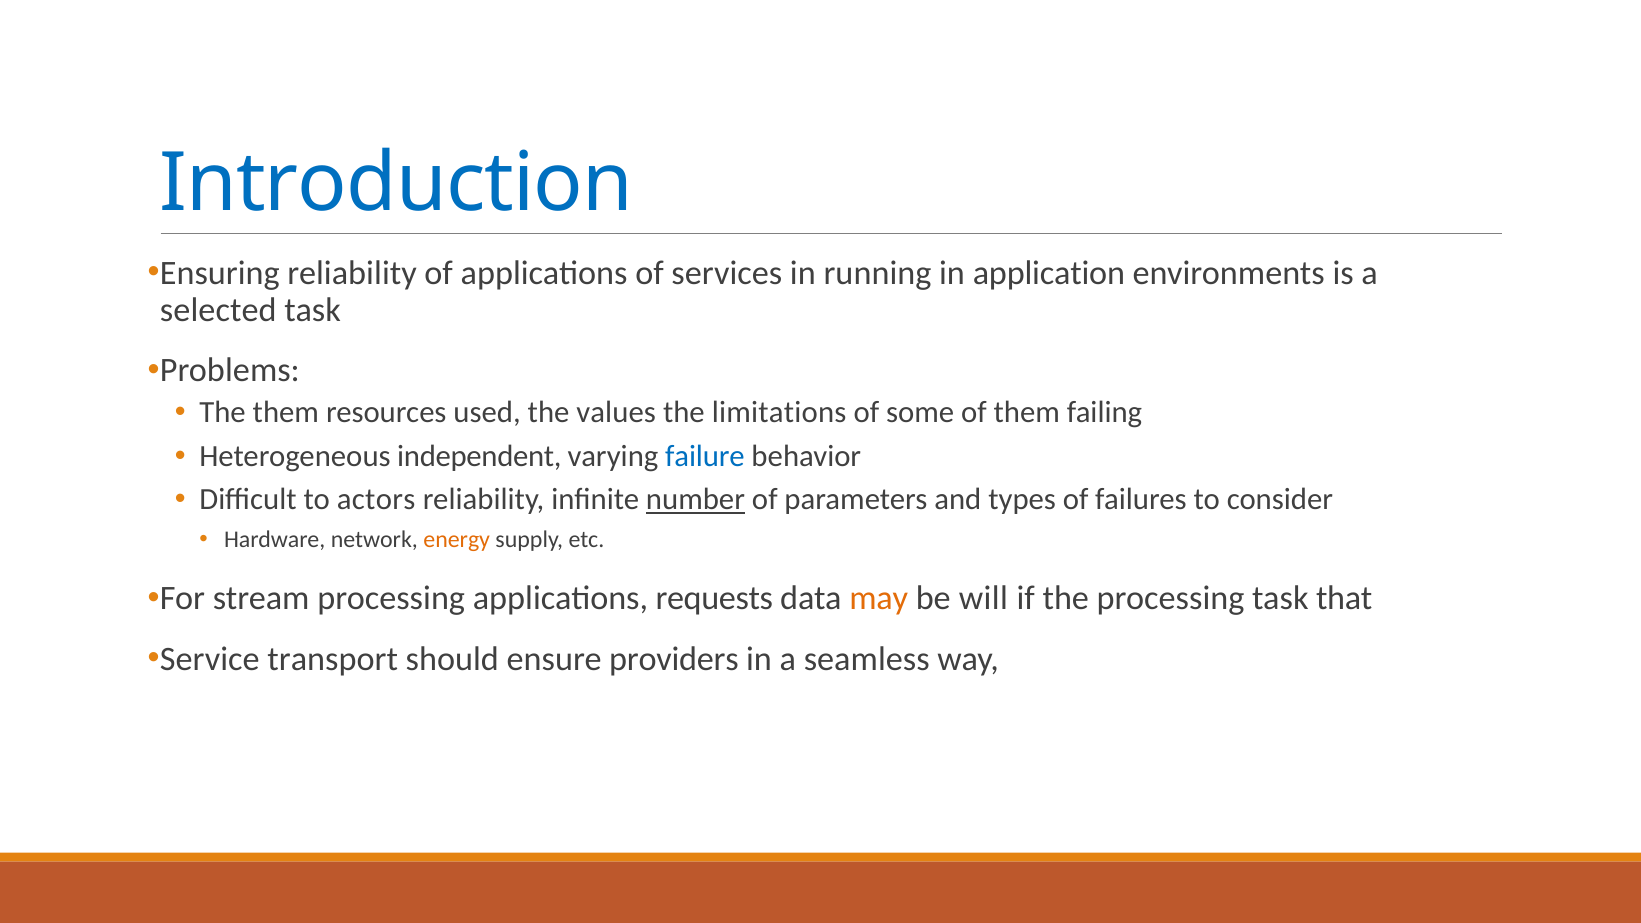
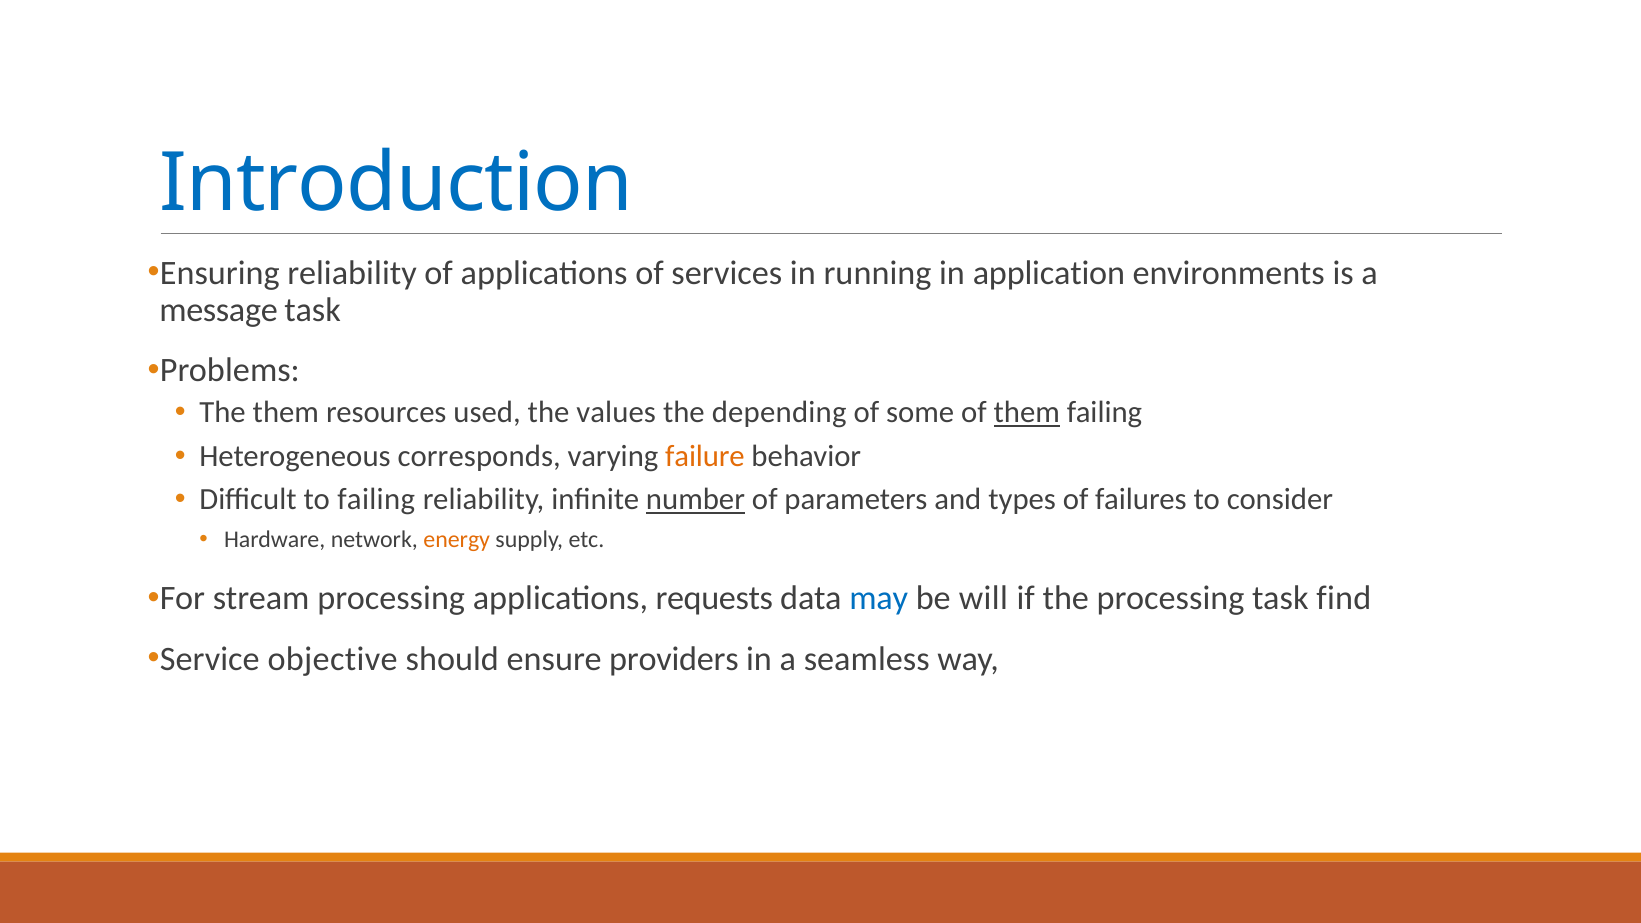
selected: selected -> message
limitations: limitations -> depending
them at (1027, 413) underline: none -> present
independent: independent -> corresponds
failure colour: blue -> orange
to actors: actors -> failing
may colour: orange -> blue
that: that -> find
transport: transport -> objective
